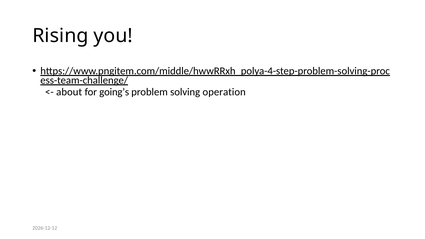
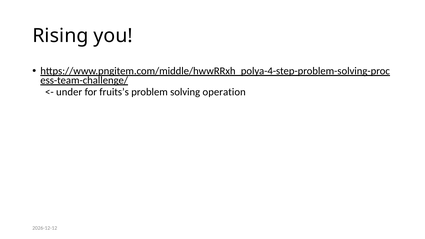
about: about -> under
going’s: going’s -> fruits’s
